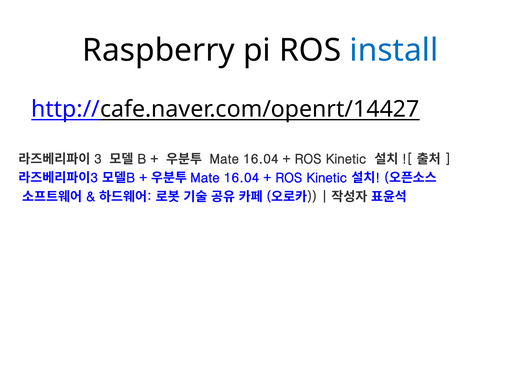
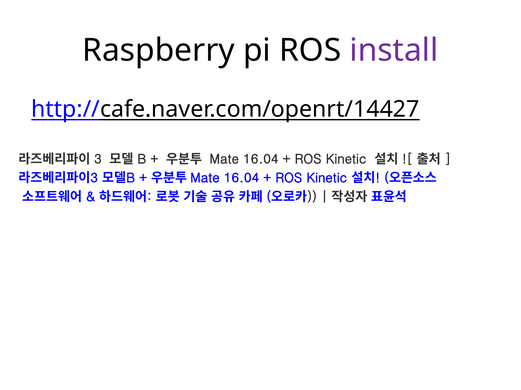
install colour: blue -> purple
